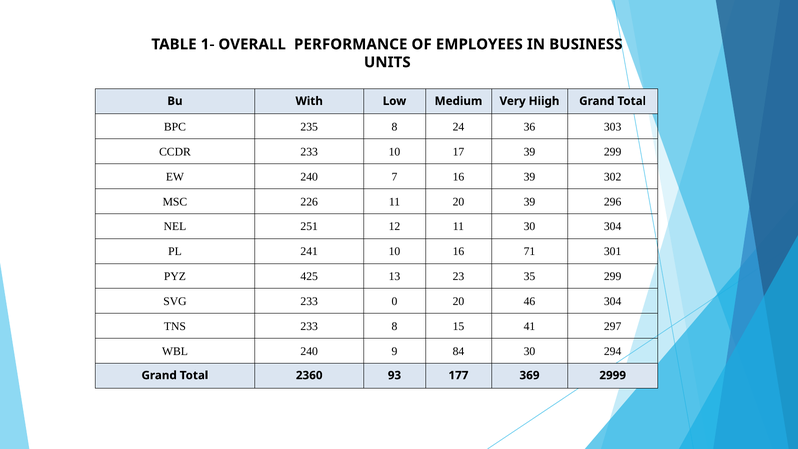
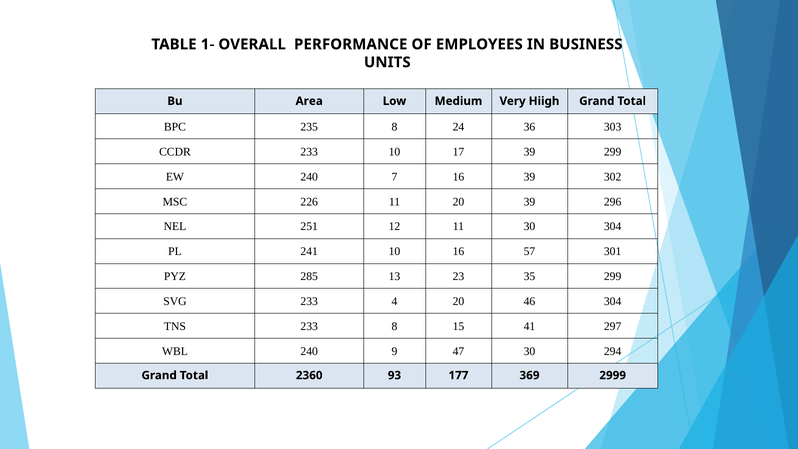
With: With -> Area
71: 71 -> 57
425: 425 -> 285
0: 0 -> 4
84: 84 -> 47
